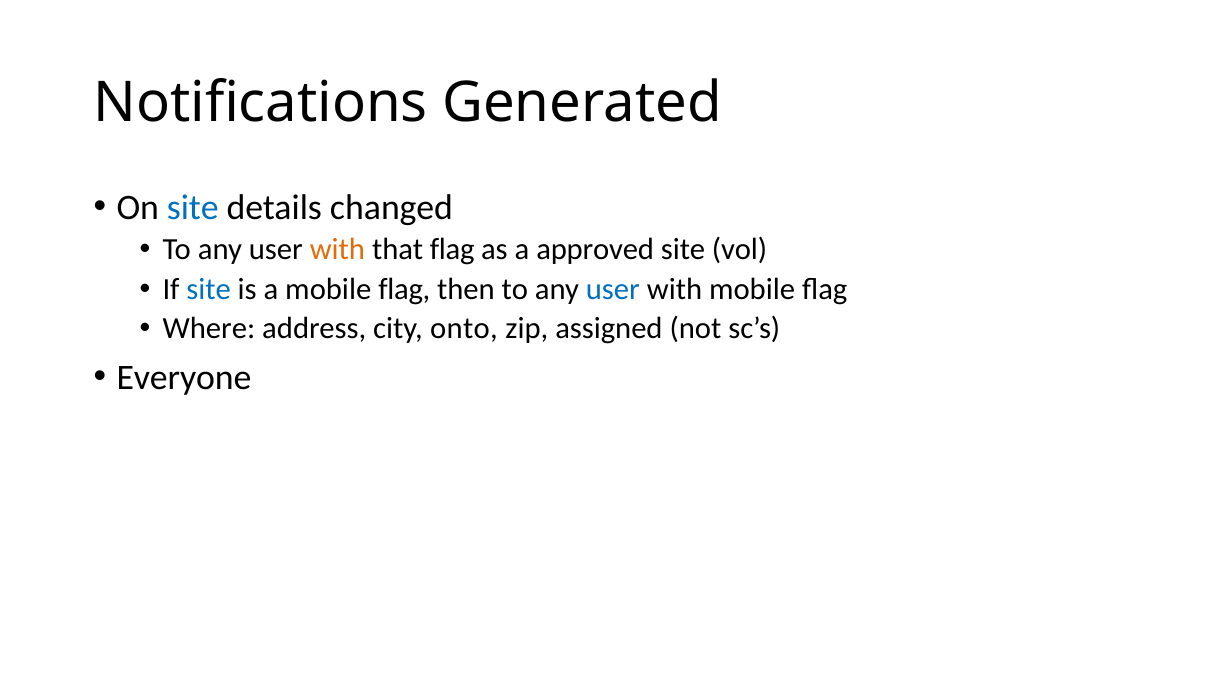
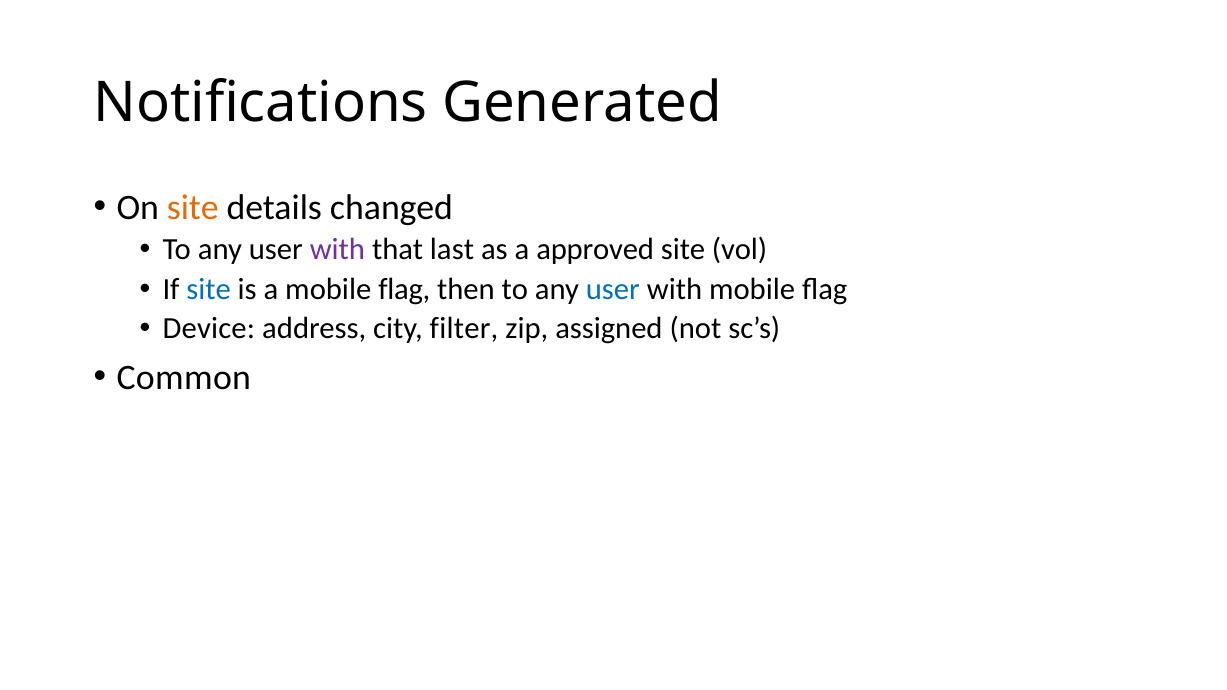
site at (193, 207) colour: blue -> orange
with at (337, 250) colour: orange -> purple
that flag: flag -> last
Where: Where -> Device
onto: onto -> filter
Everyone: Everyone -> Common
